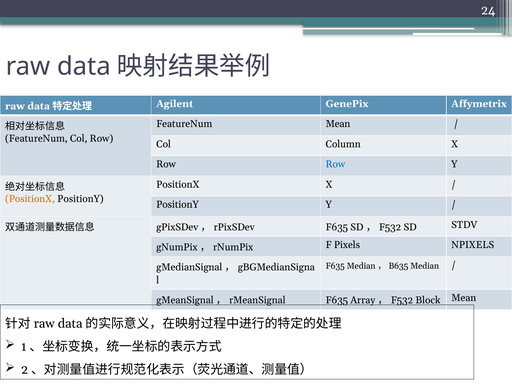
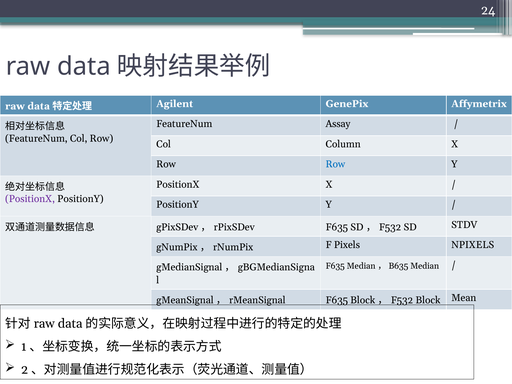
FeatureNum Mean: Mean -> Assay
PositionX at (30, 199) colour: orange -> purple
F635 Array: Array -> Block
